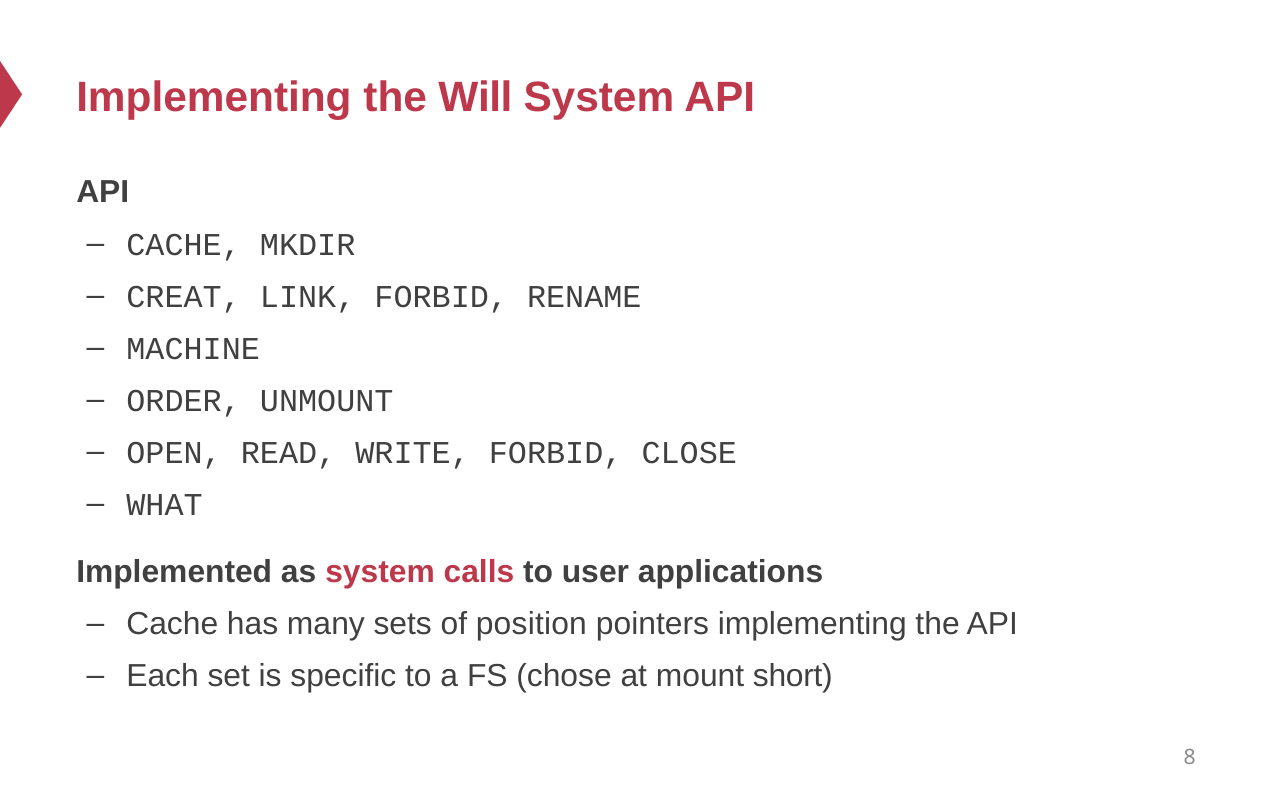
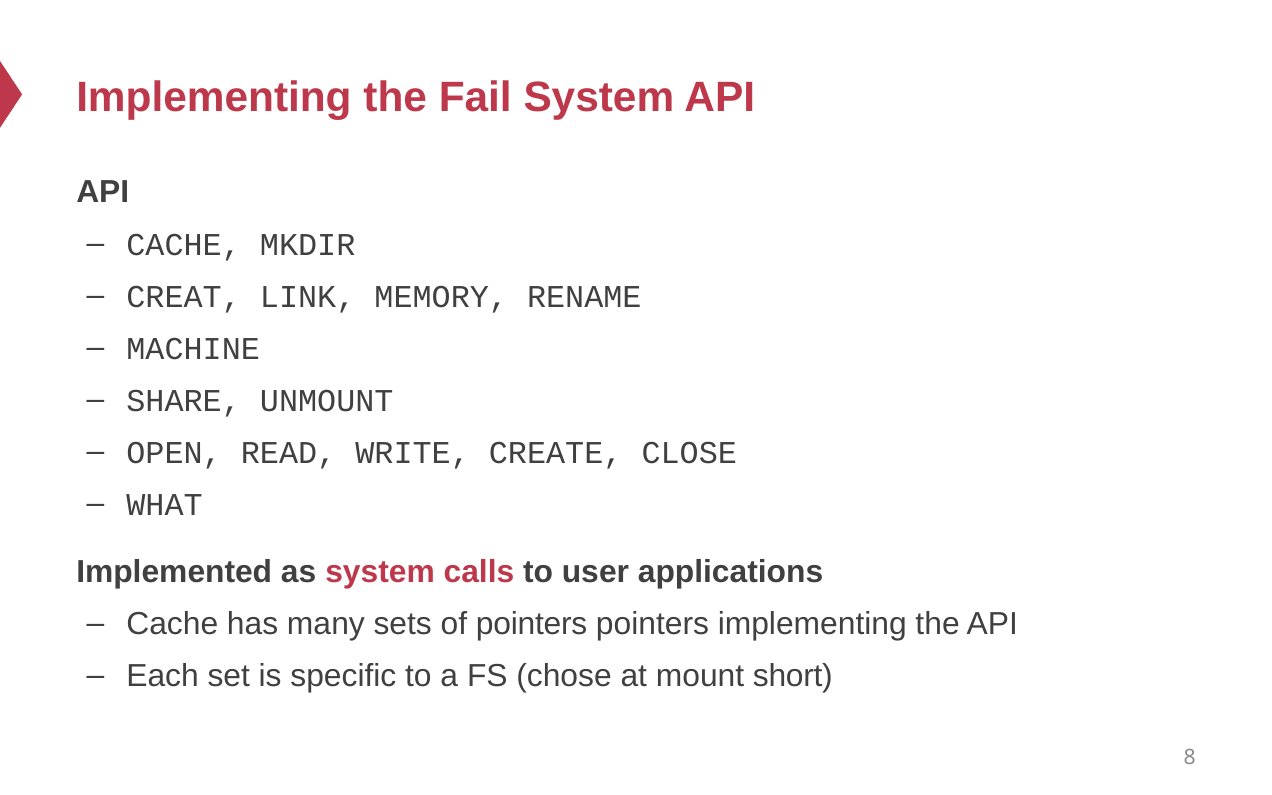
Will: Will -> Fail
LINK FORBID: FORBID -> MEMORY
ORDER: ORDER -> SHARE
WRITE FORBID: FORBID -> CREATE
of position: position -> pointers
